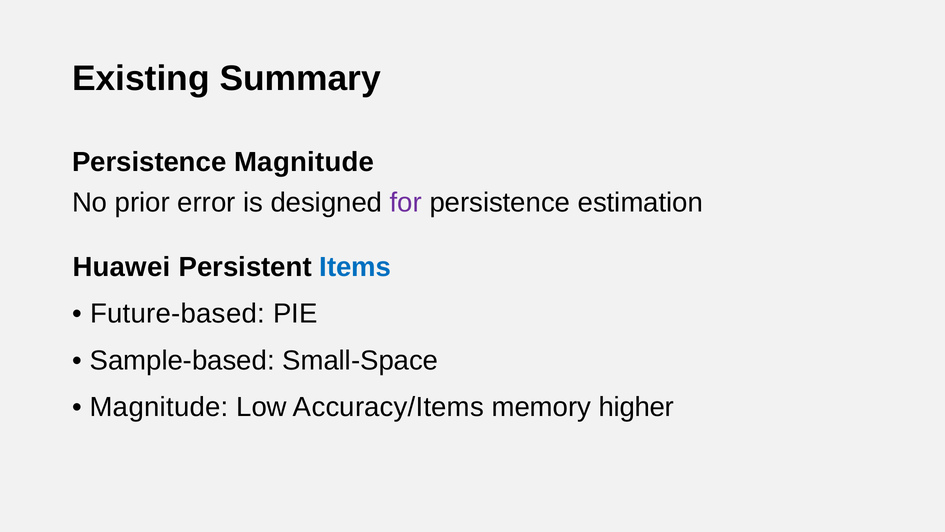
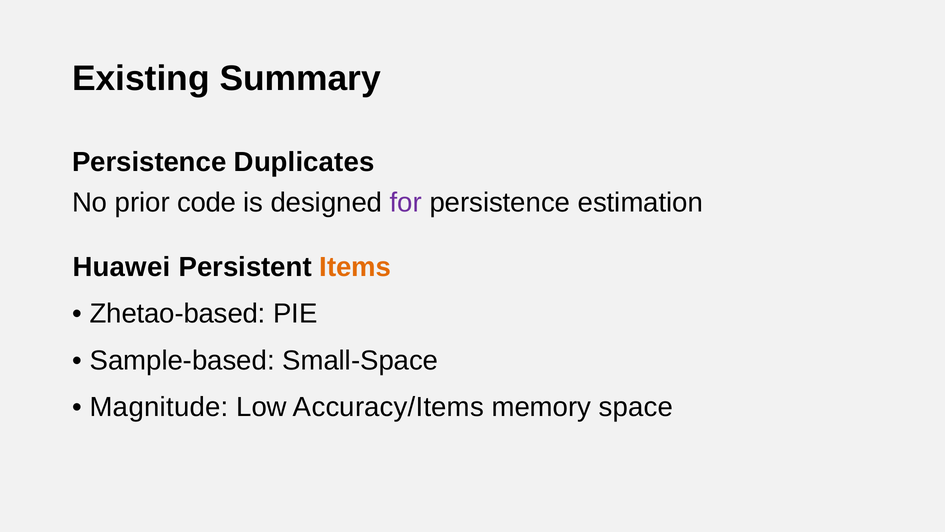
Persistence Magnitude: Magnitude -> Duplicates
error: error -> code
Items colour: blue -> orange
Future-based: Future-based -> Zhetao-based
higher: higher -> space
